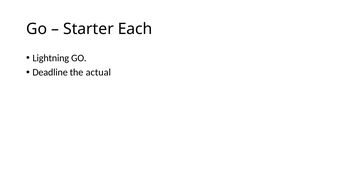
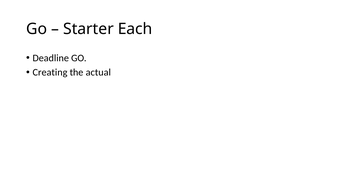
Lightning: Lightning -> Deadline
Deadline: Deadline -> Creating
